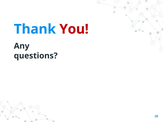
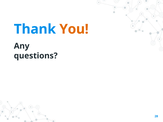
You colour: red -> orange
